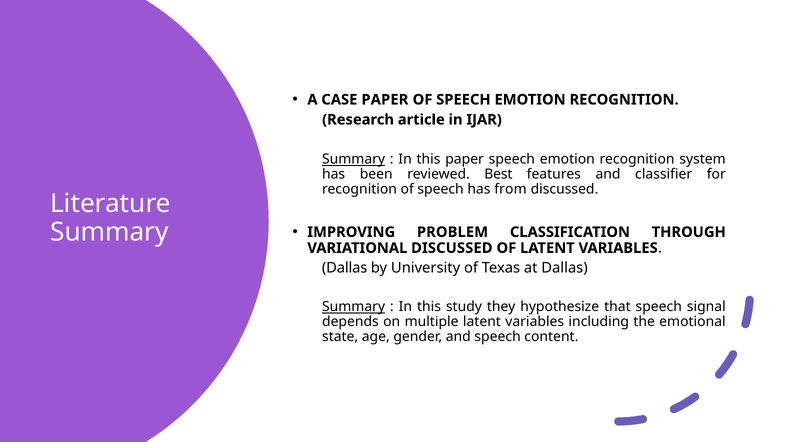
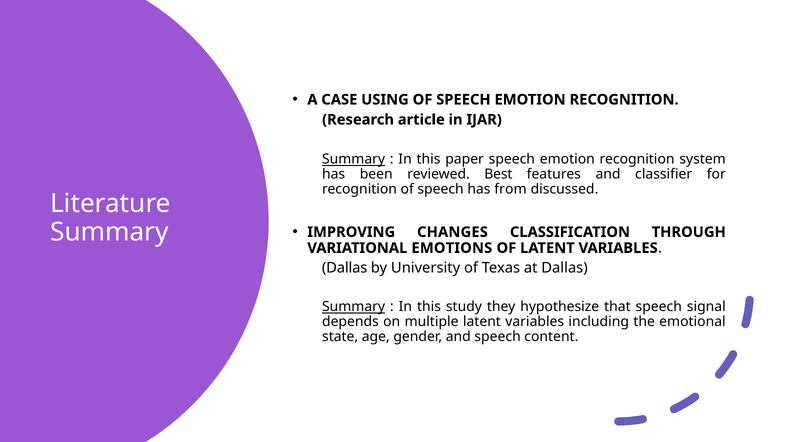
CASE PAPER: PAPER -> USING
PROBLEM: PROBLEM -> CHANGES
VARIATIONAL DISCUSSED: DISCUSSED -> EMOTIONS
